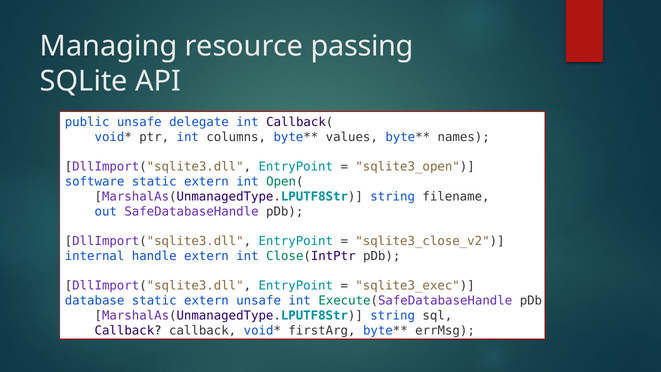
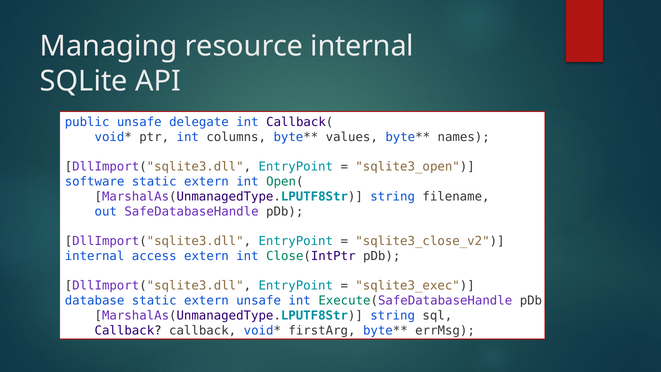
resource passing: passing -> internal
handle: handle -> access
